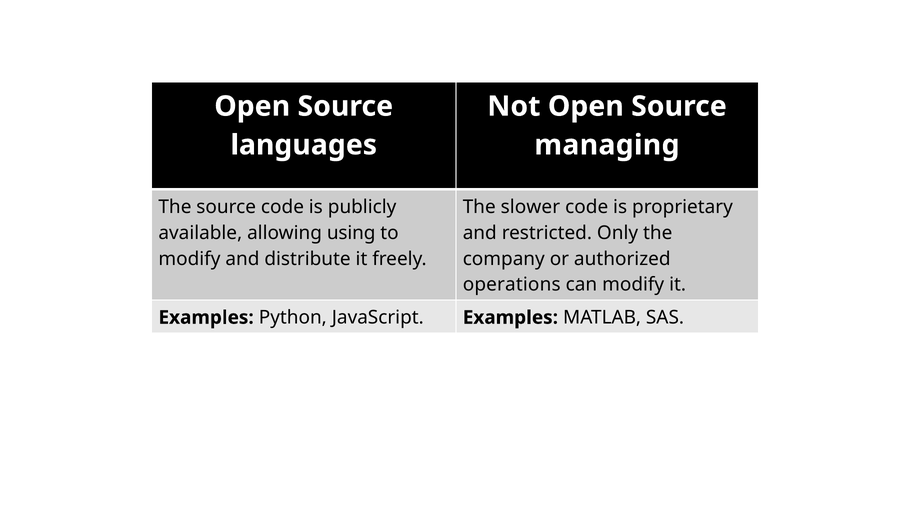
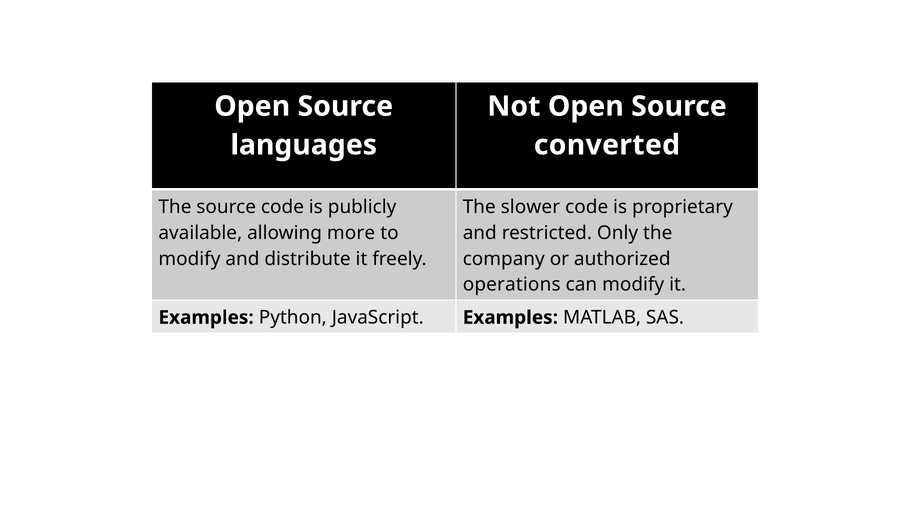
managing: managing -> converted
using: using -> more
